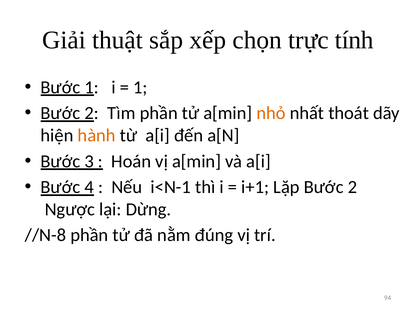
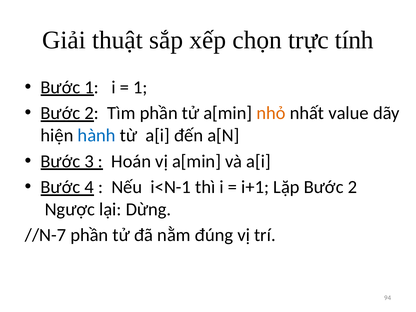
thoát: thoát -> value
hành colour: orange -> blue
//N-8: //N-8 -> //N-7
